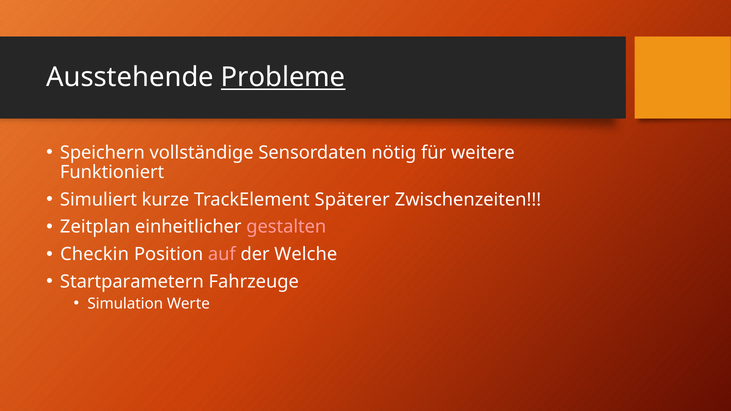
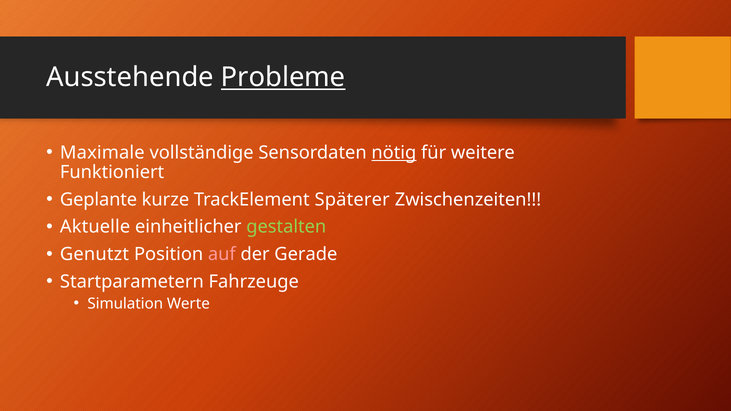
Speichern: Speichern -> Maximale
nötig underline: none -> present
Simuliert: Simuliert -> Geplante
Zeitplan: Zeitplan -> Aktuelle
gestalten colour: pink -> light green
Checkin: Checkin -> Genutzt
Welche: Welche -> Gerade
